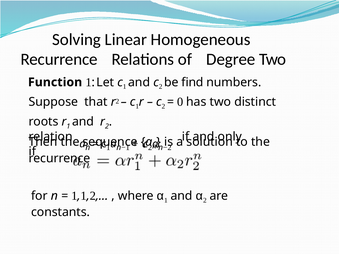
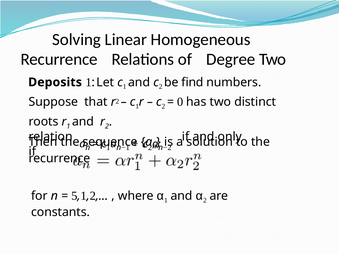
Function: Function -> Deposits
1 at (74, 196): 1 -> 5
